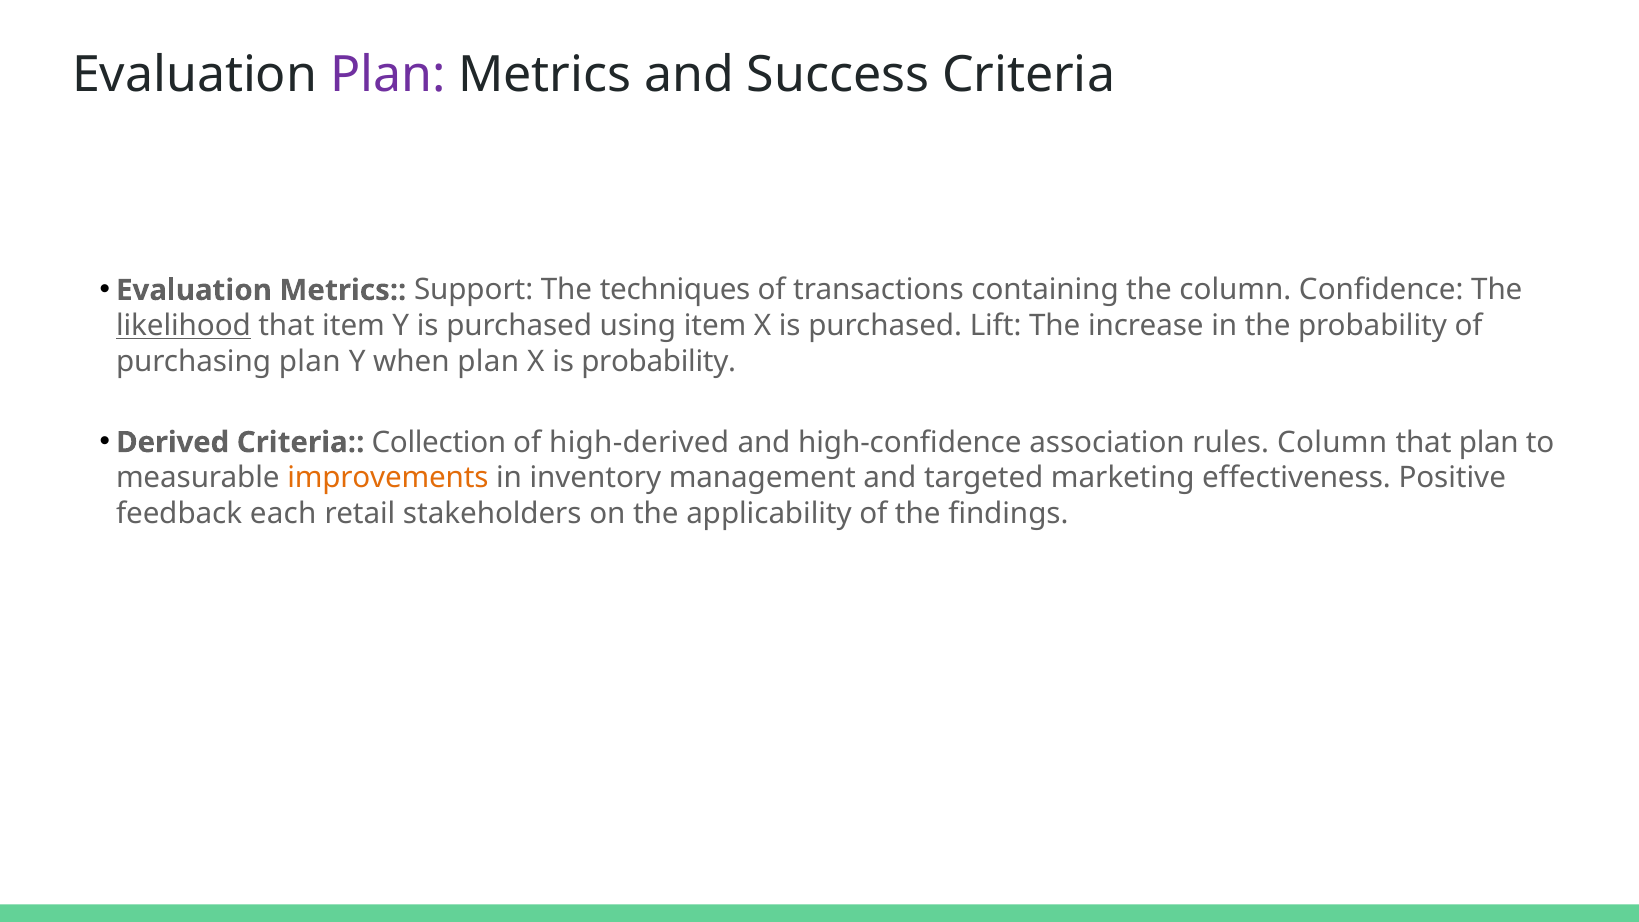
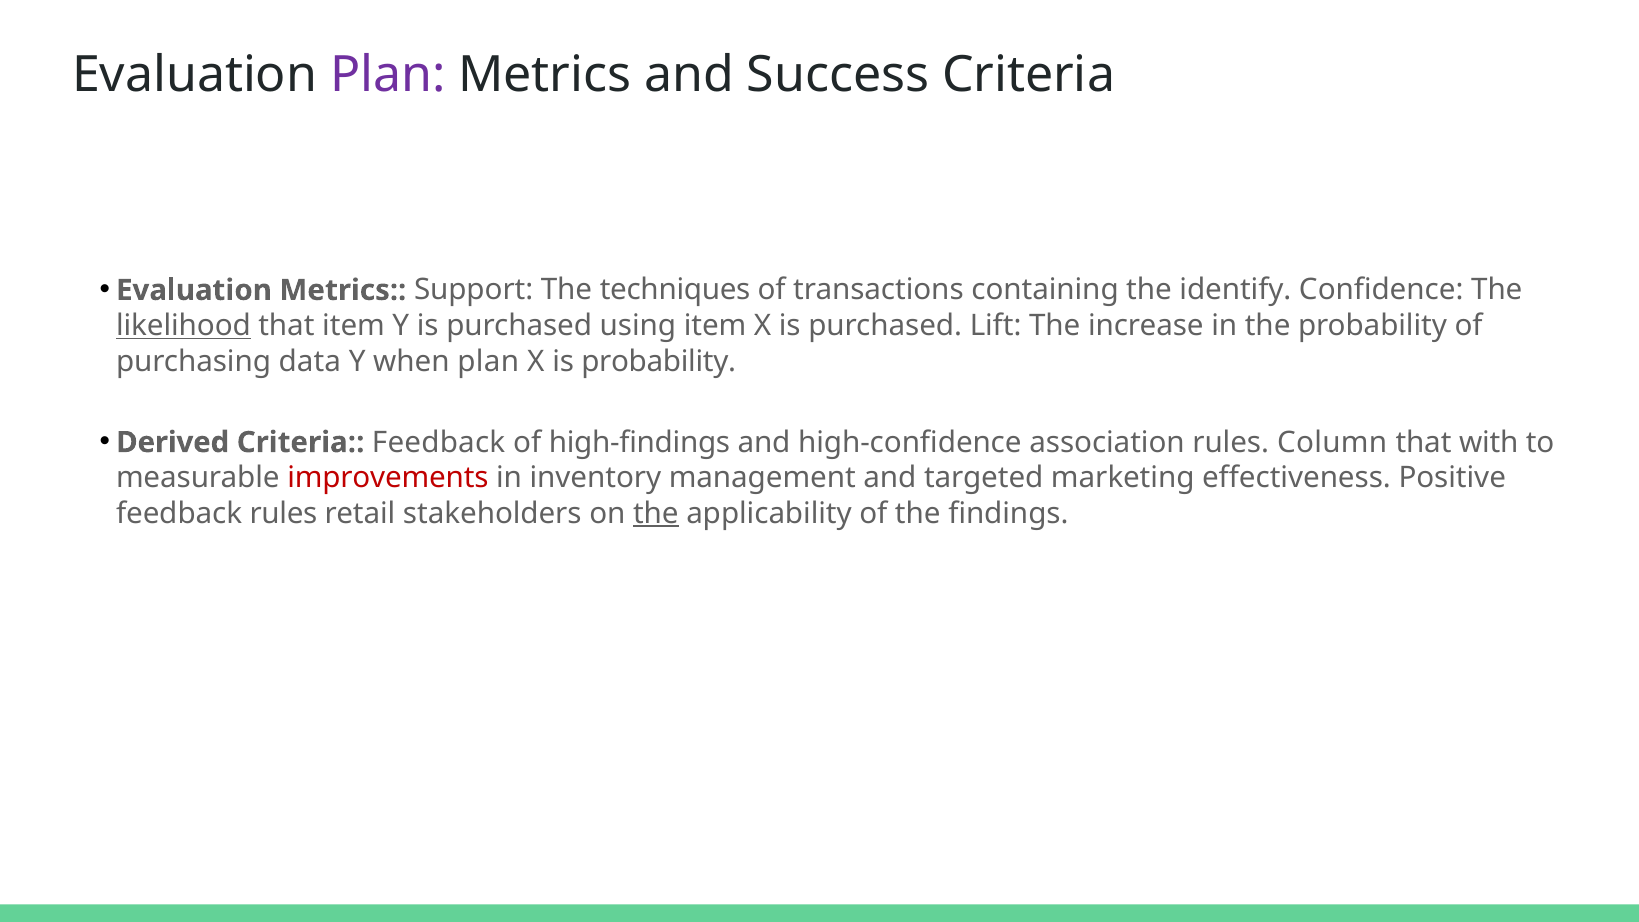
the column: column -> identify
purchasing plan: plan -> data
Criteria Collection: Collection -> Feedback
high-derived: high-derived -> high-findings
that plan: plan -> with
improvements colour: orange -> red
feedback each: each -> rules
the at (656, 513) underline: none -> present
